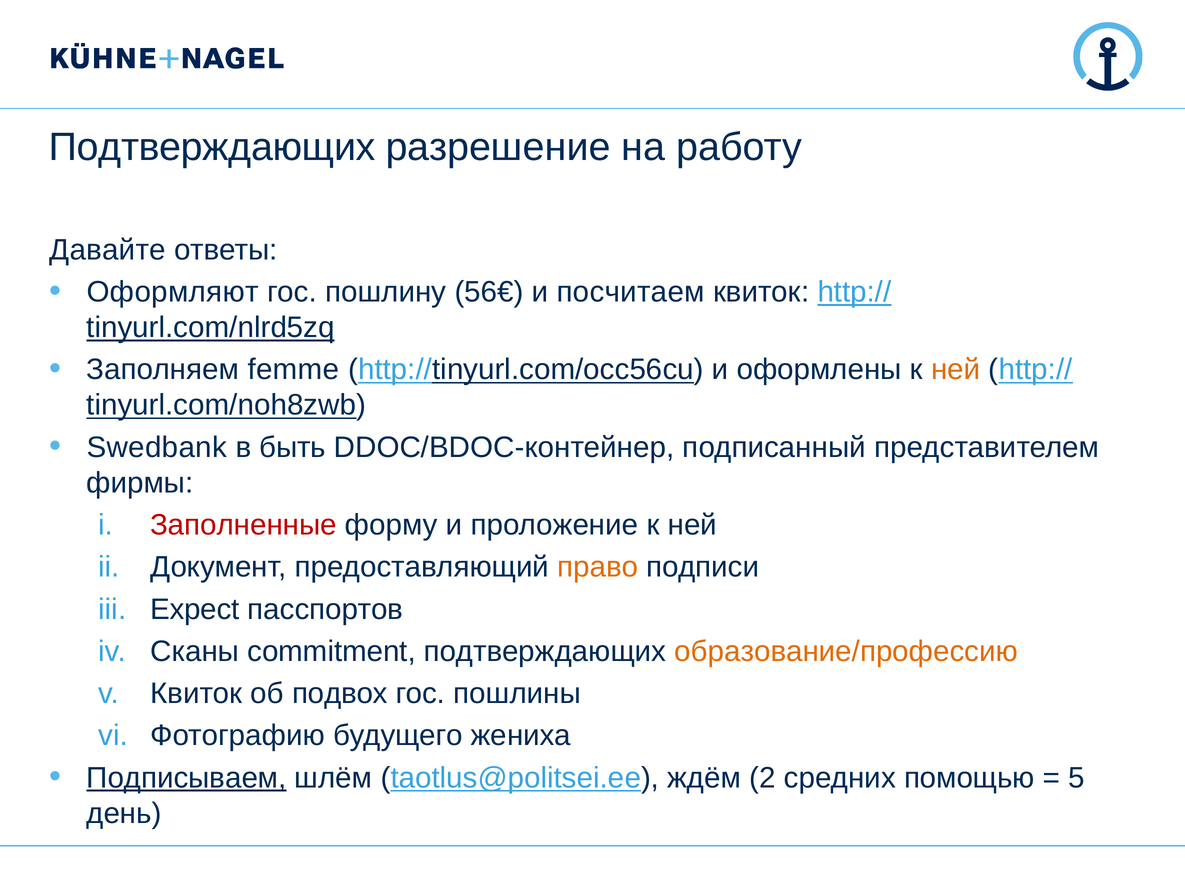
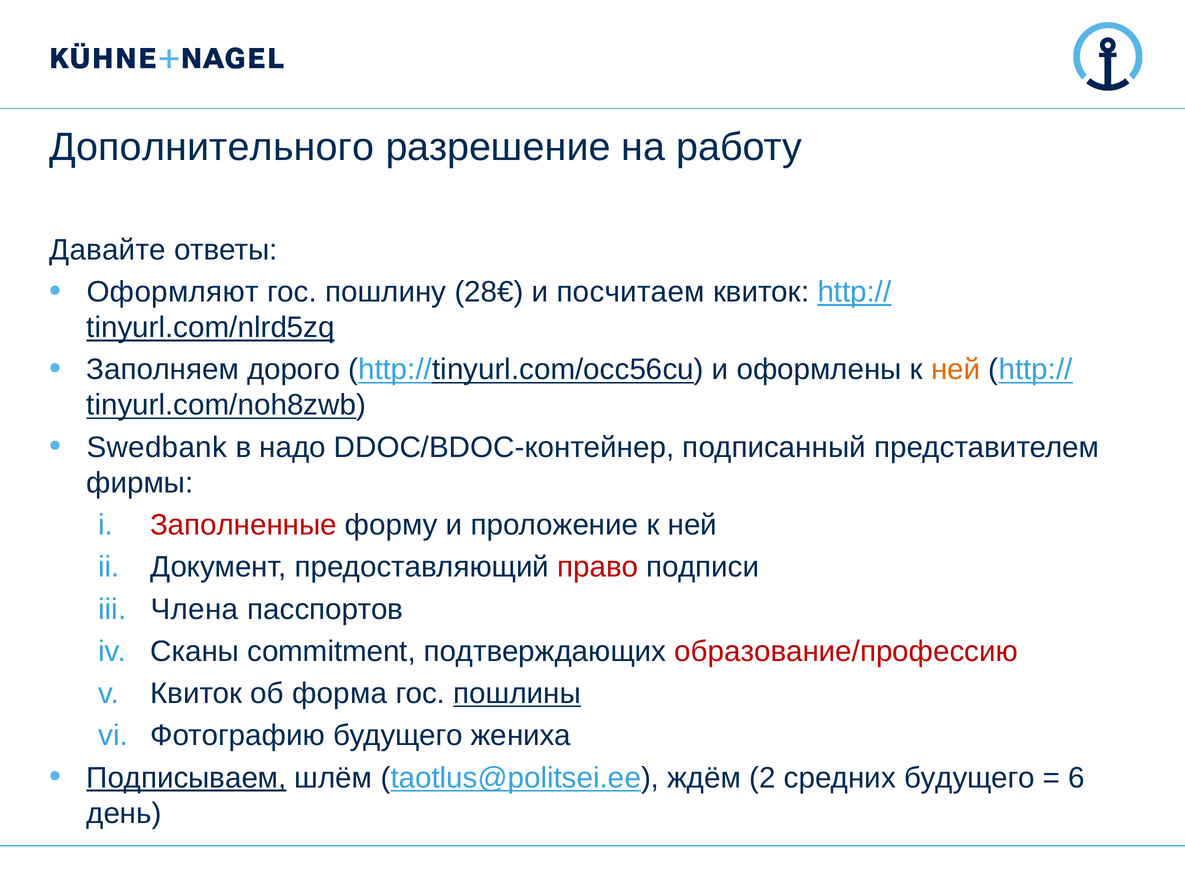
Подтверждающих at (212, 147): Подтверждающих -> Дополнительного
56€: 56€ -> 28€
femme: femme -> дорого
быть: быть -> надо
право colour: orange -> red
Expect: Expect -> Члена
образование/профессию colour: orange -> red
подвох: подвох -> форма
пошлины underline: none -> present
средних помощью: помощью -> будущего
5: 5 -> 6
